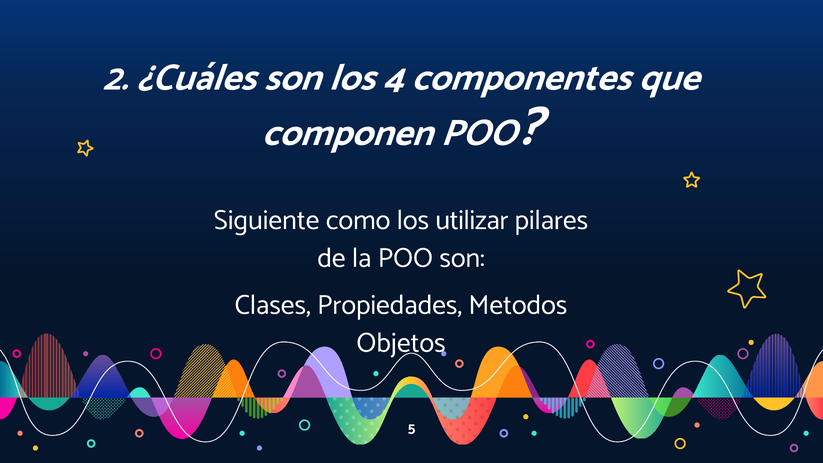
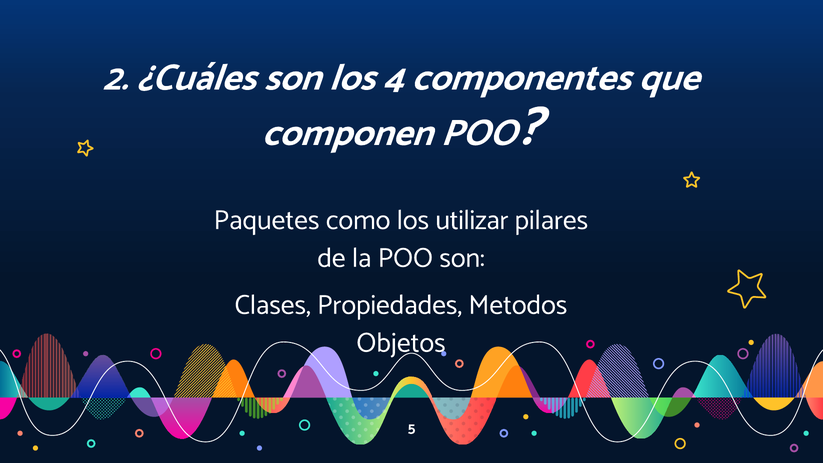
Siguiente: Siguiente -> Paquetes
